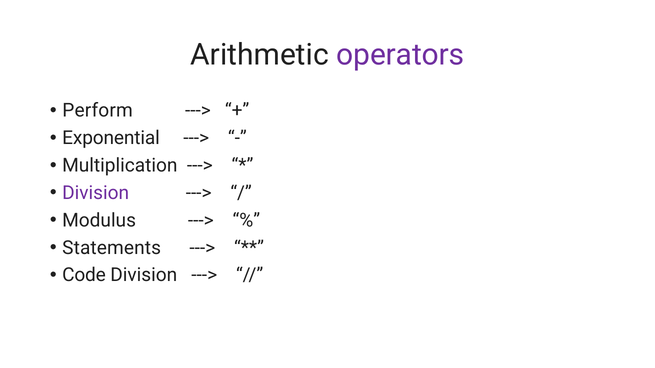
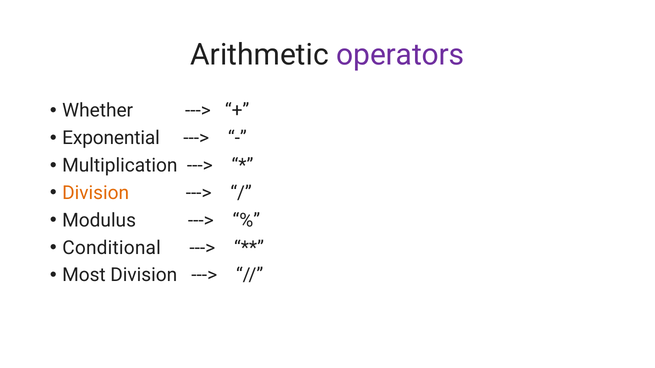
Perform: Perform -> Whether
Division at (96, 193) colour: purple -> orange
Statements: Statements -> Conditional
Code: Code -> Most
